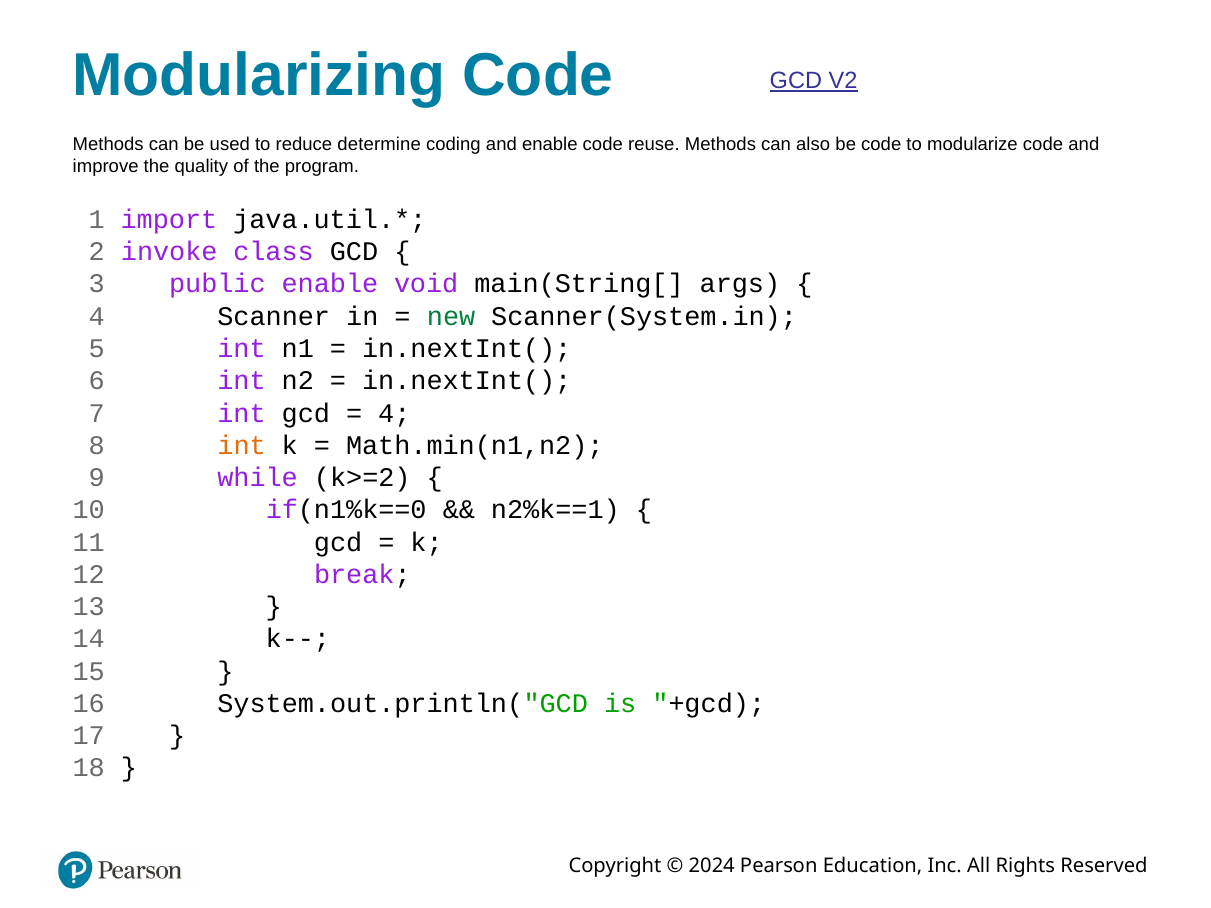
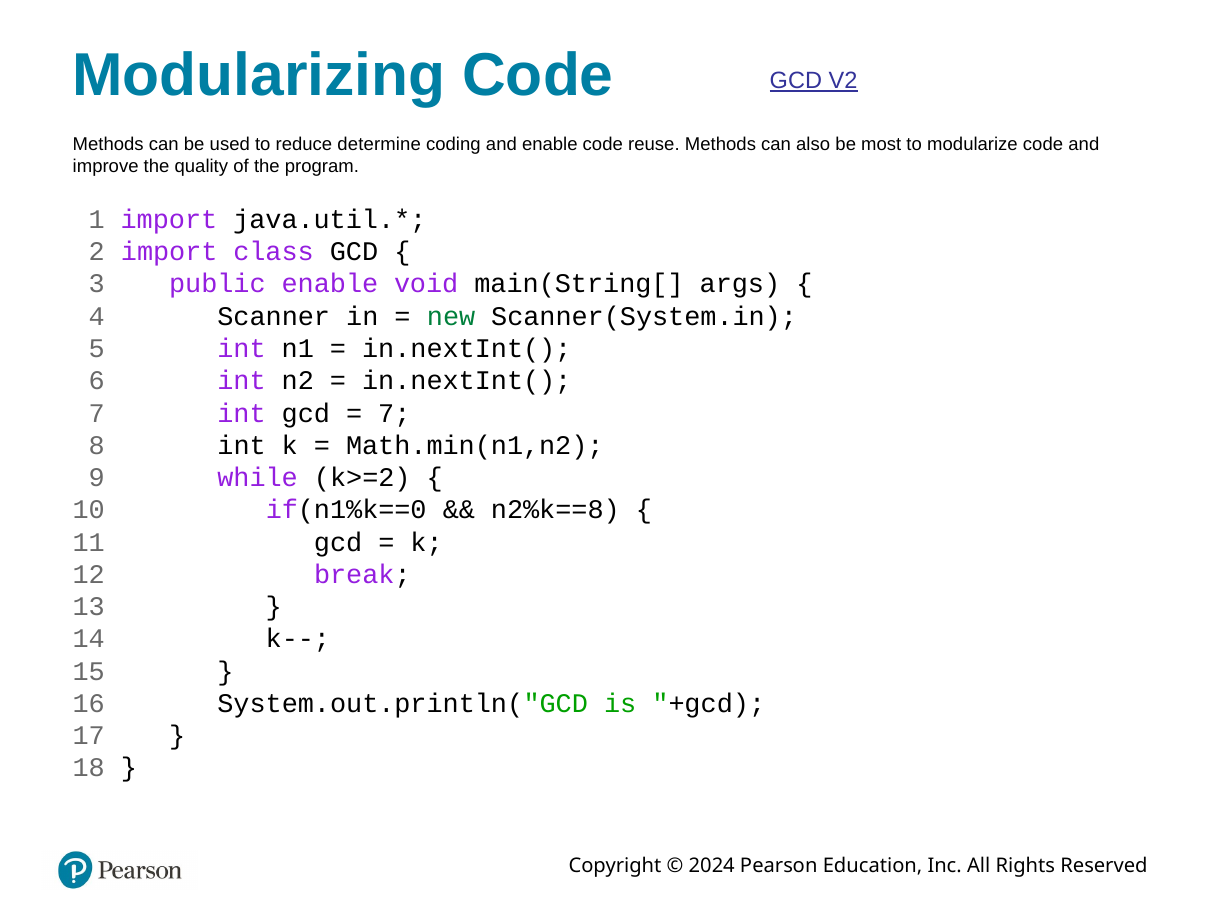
be code: code -> most
2 invoke: invoke -> import
4 at (394, 413): 4 -> 7
int at (242, 446) colour: orange -> black
n2%k==1: n2%k==1 -> n2%k==8
